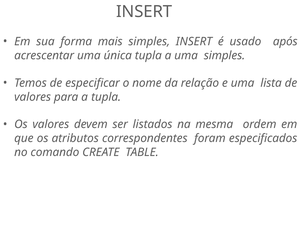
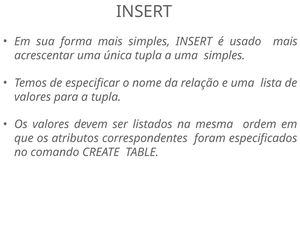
usado após: após -> mais
